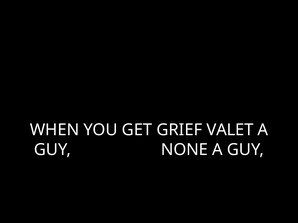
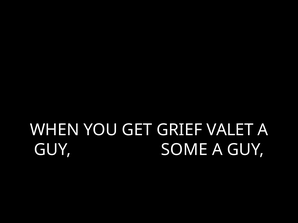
NONE: NONE -> SOME
